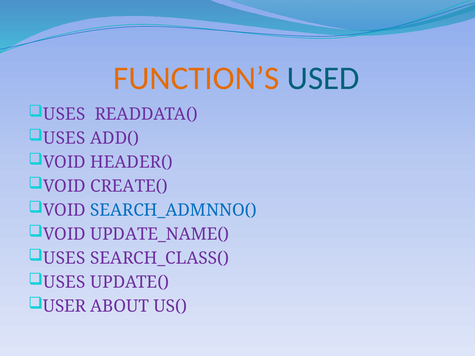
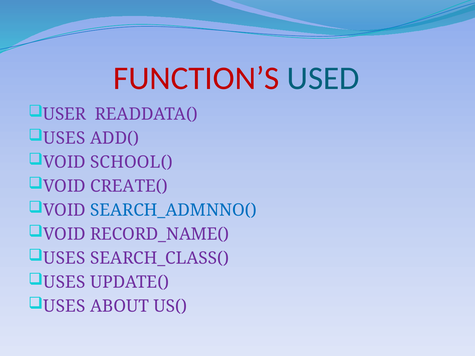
FUNCTION’S colour: orange -> red
USES at (64, 114): USES -> USER
HEADER(: HEADER( -> SCHOOL(
UPDATE_NAME(: UPDATE_NAME( -> RECORD_NAME(
USER at (64, 306): USER -> USES
